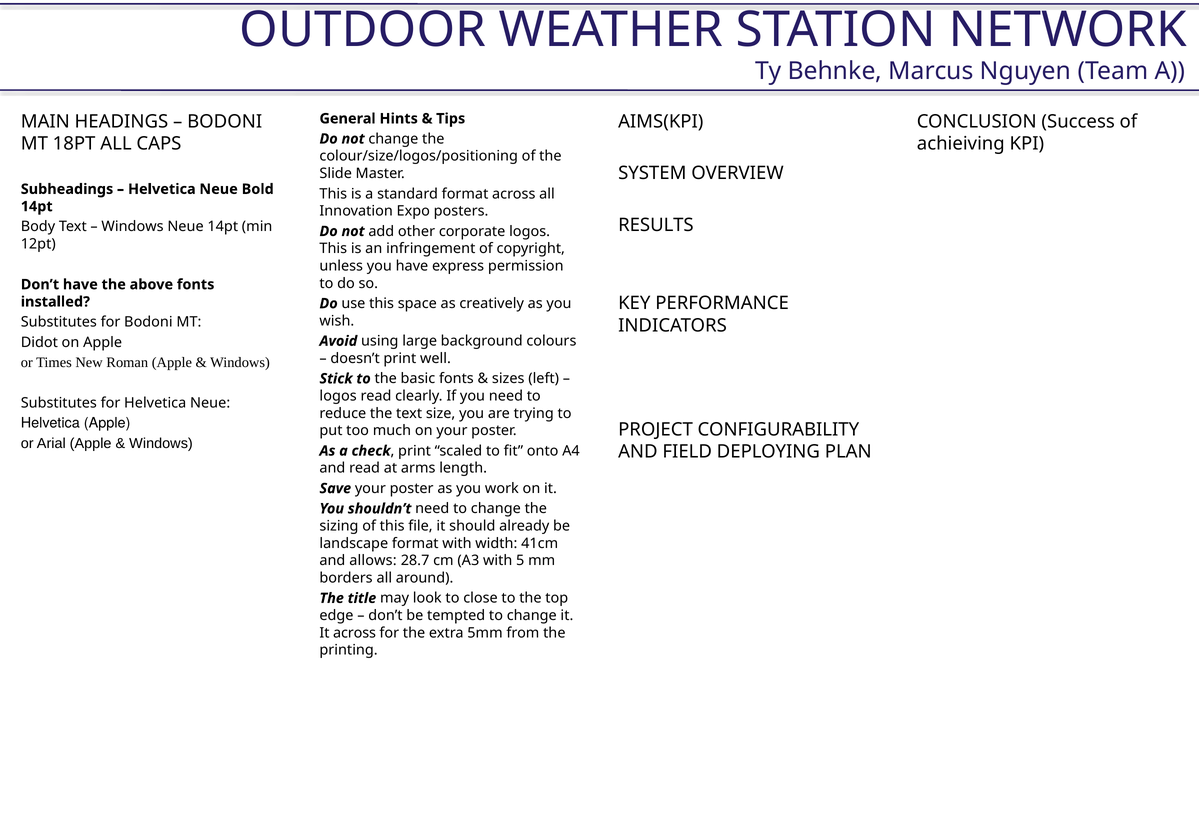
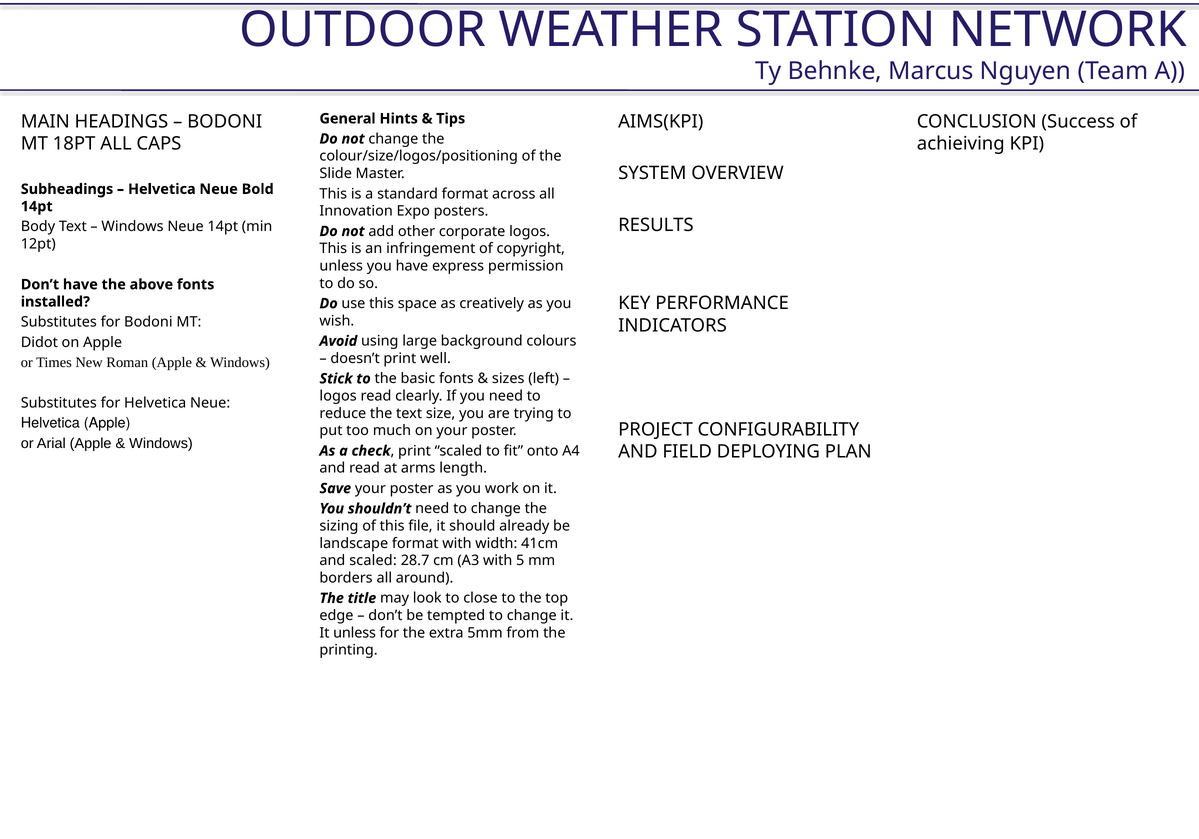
and allows: allows -> scaled
It across: across -> unless
